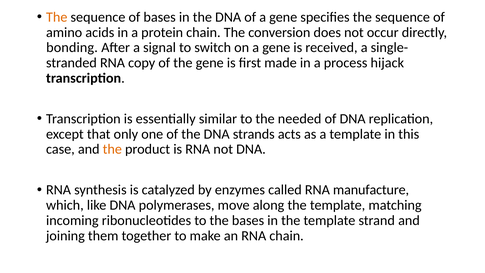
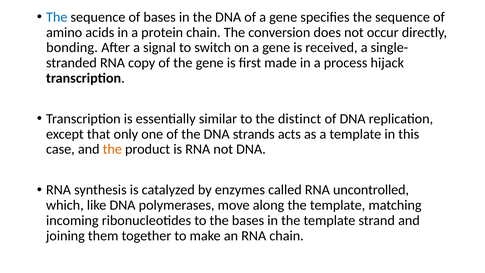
The at (57, 17) colour: orange -> blue
needed: needed -> distinct
manufacture: manufacture -> uncontrolled
